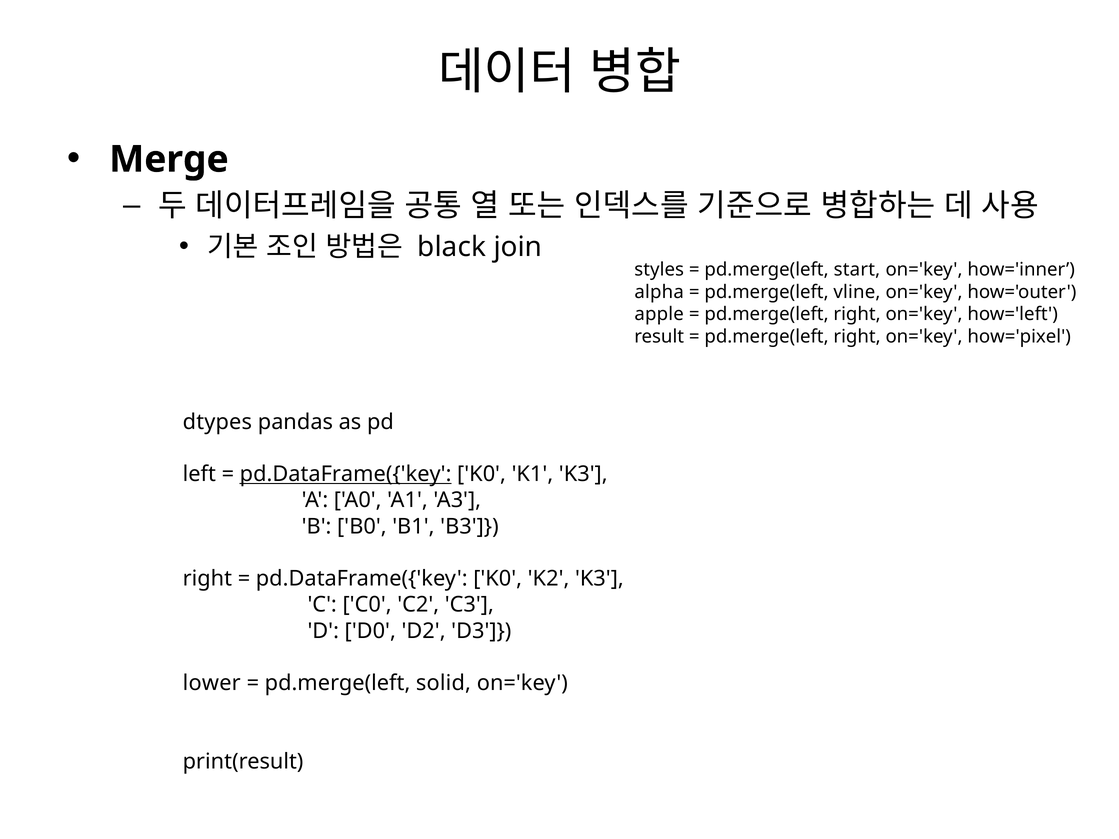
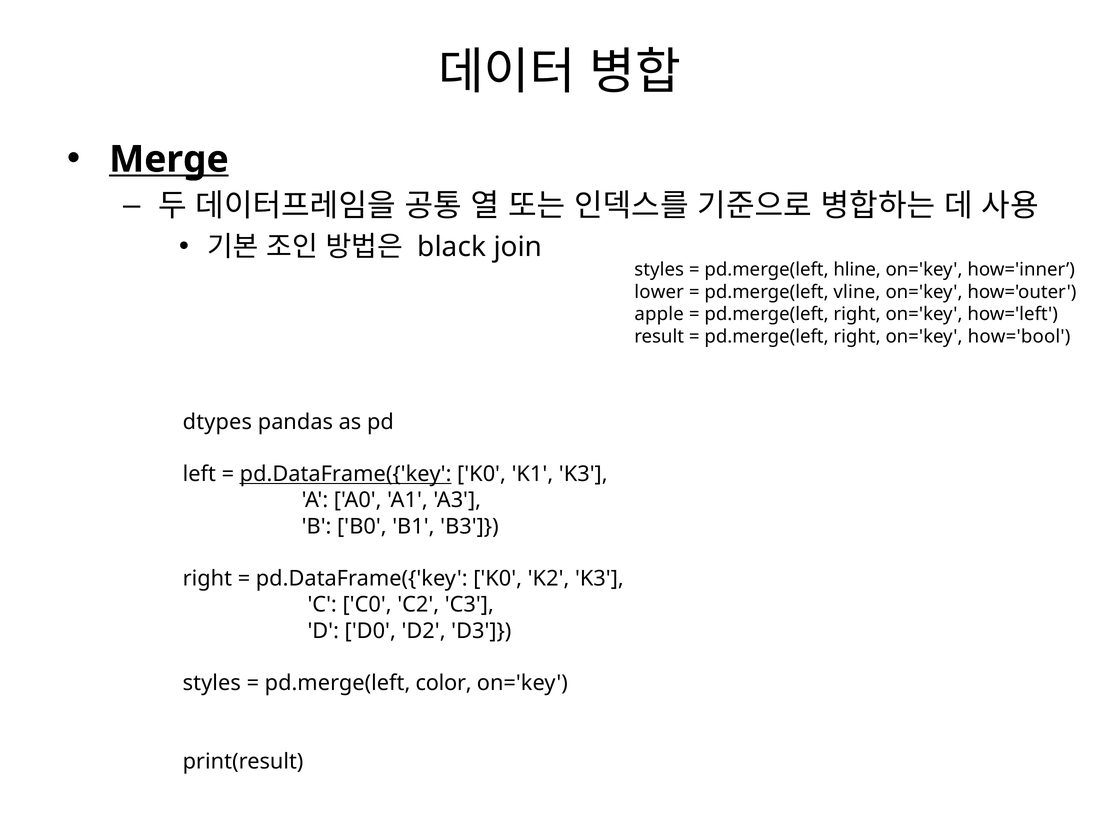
Merge underline: none -> present
start: start -> hline
alpha: alpha -> lower
how='pixel: how='pixel -> how='bool
lower at (212, 683): lower -> styles
solid: solid -> color
